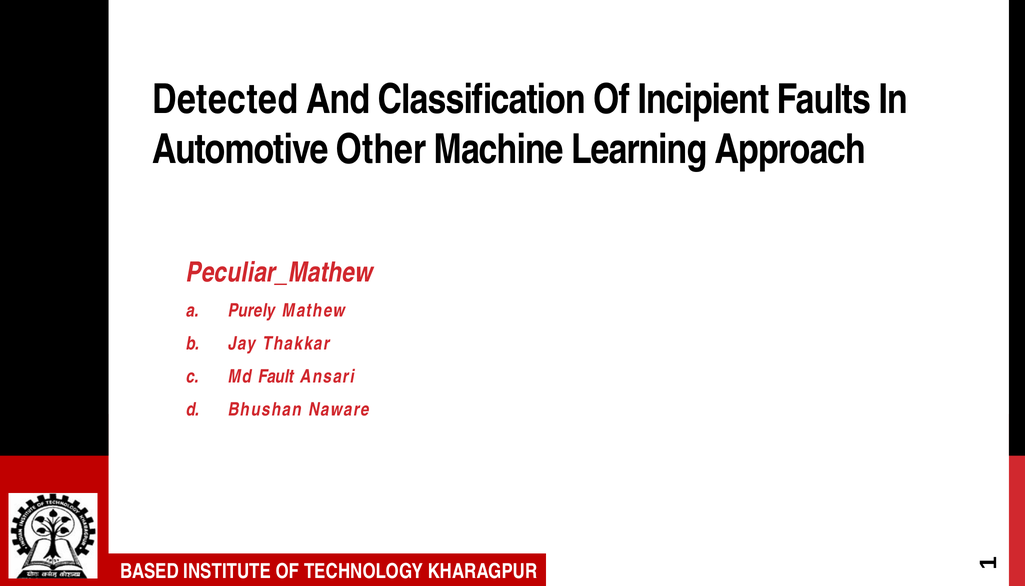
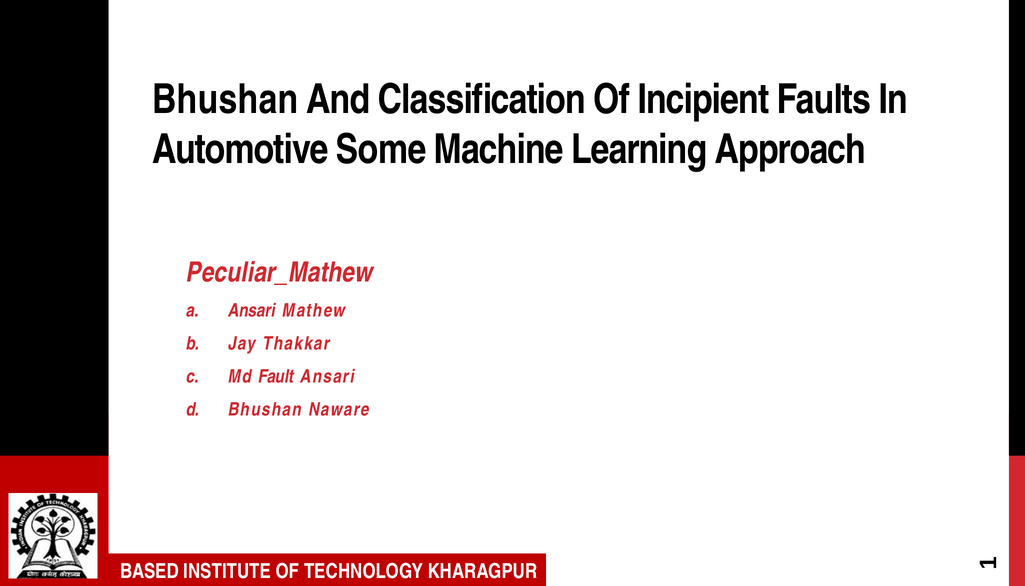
Detected at (225, 100): Detected -> Bhushan
Other: Other -> Some
Purely at (252, 310): Purely -> Ansari
